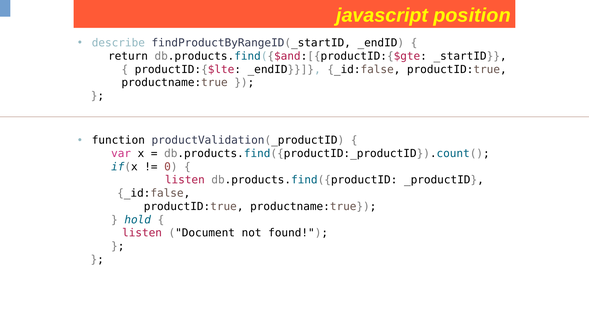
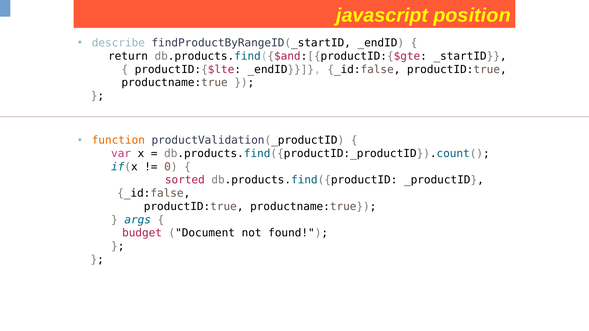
function colour: black -> orange
listen at (185, 180): listen -> sorted
hold: hold -> args
listen at (142, 233): listen -> budget
